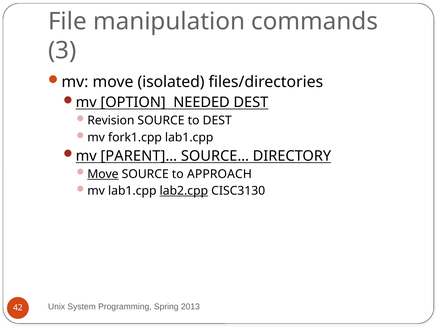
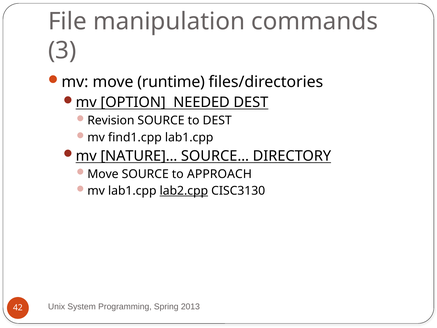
isolated: isolated -> runtime
fork1.cpp: fork1.cpp -> find1.cpp
PARENT]…: PARENT]… -> NATURE]…
Move at (103, 174) underline: present -> none
